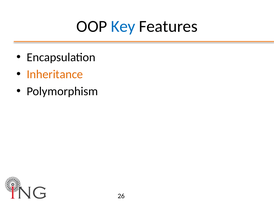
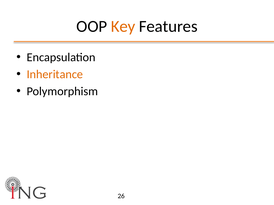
Key colour: blue -> orange
